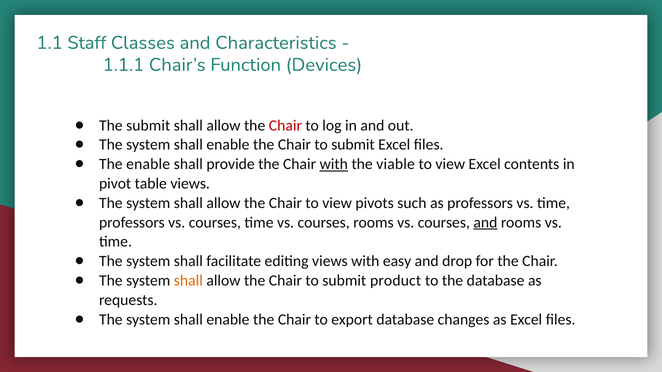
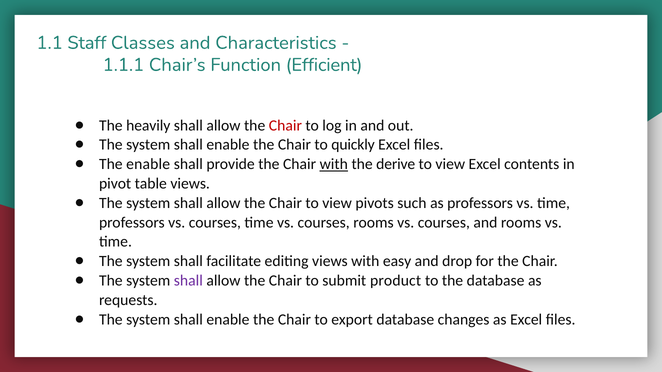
Devices: Devices -> Efficient
The submit: submit -> heavily
submit at (353, 145): submit -> quickly
viable: viable -> derive
and at (485, 223) underline: present -> none
shall at (188, 281) colour: orange -> purple
